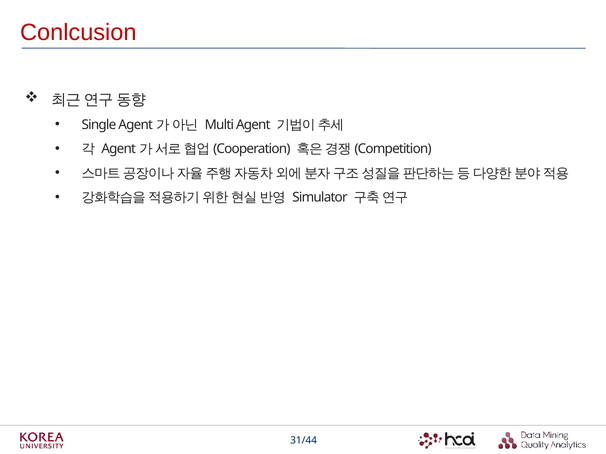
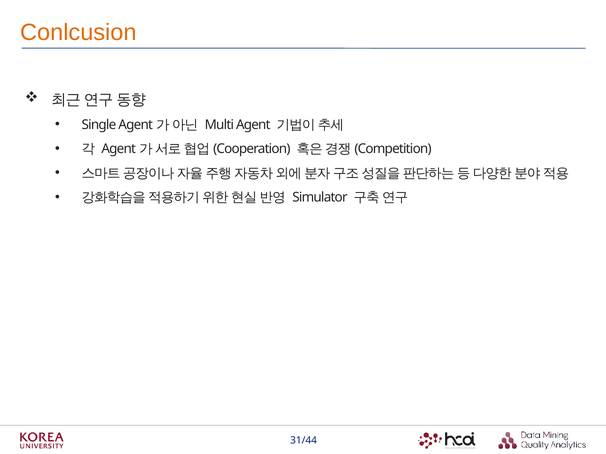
Conlcusion colour: red -> orange
